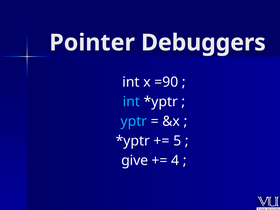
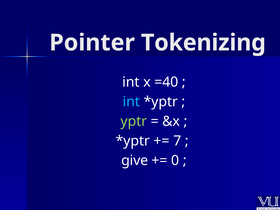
Debuggers: Debuggers -> Tokenizing
=90: =90 -> =40
yptr colour: light blue -> light green
5: 5 -> 7
4: 4 -> 0
